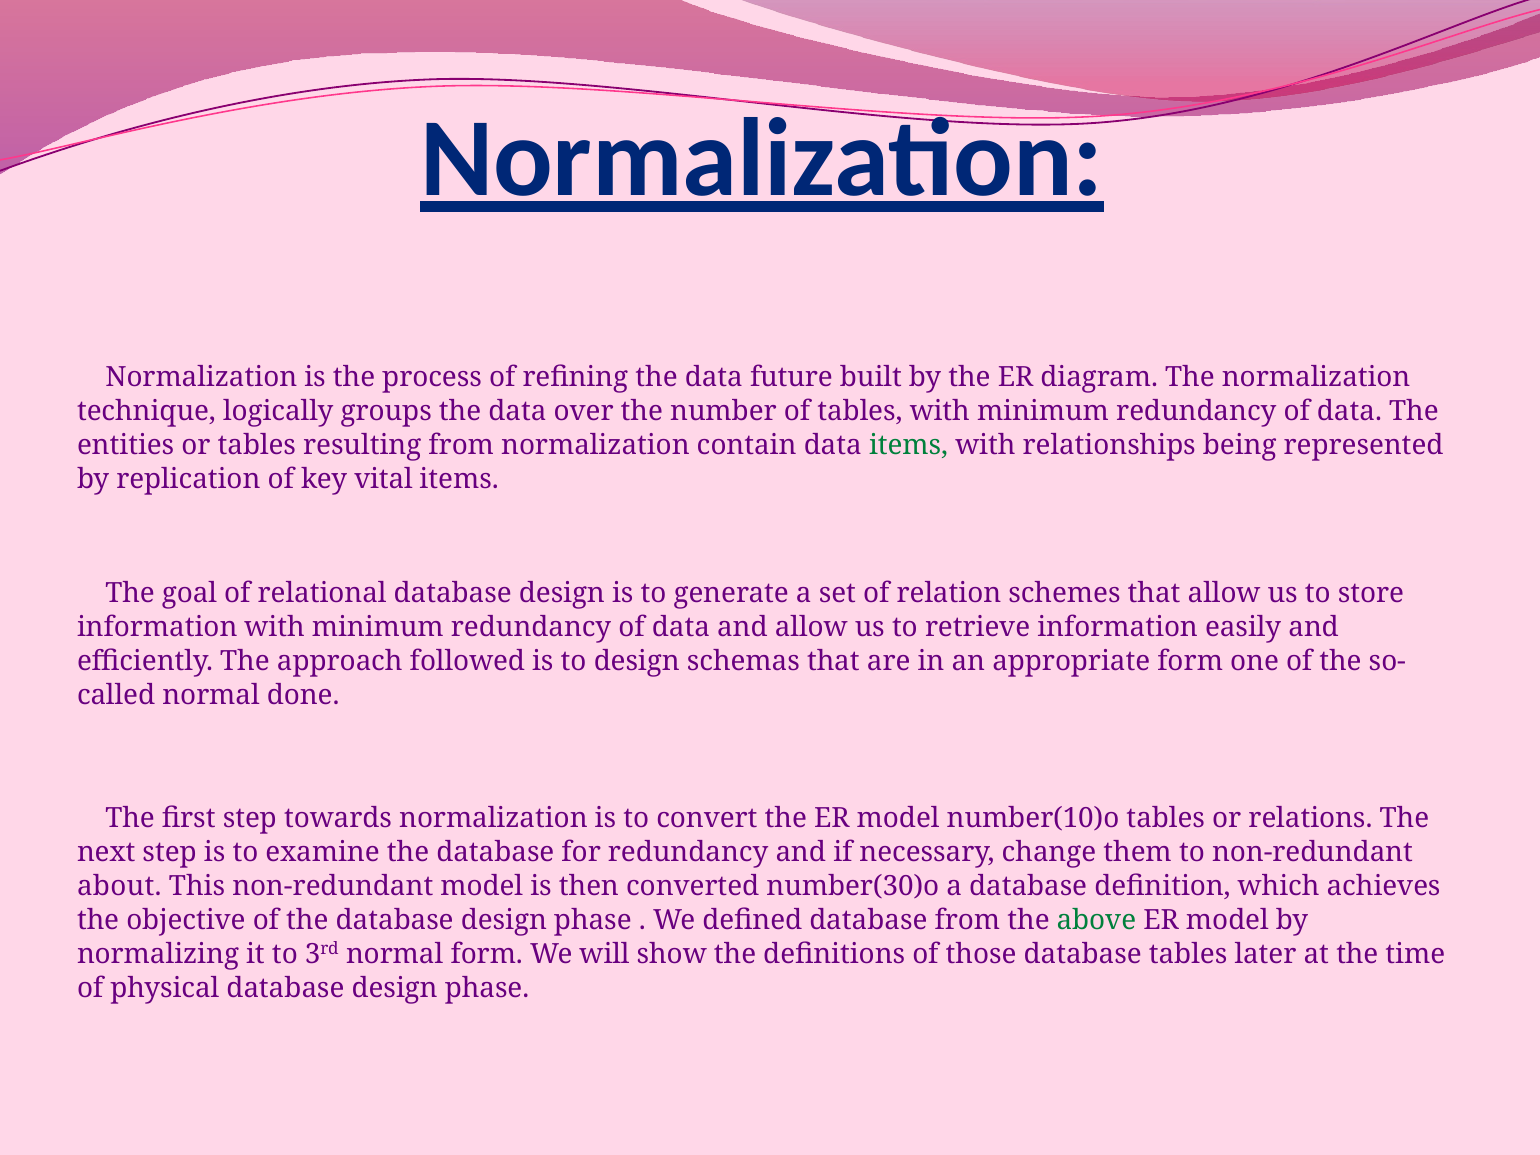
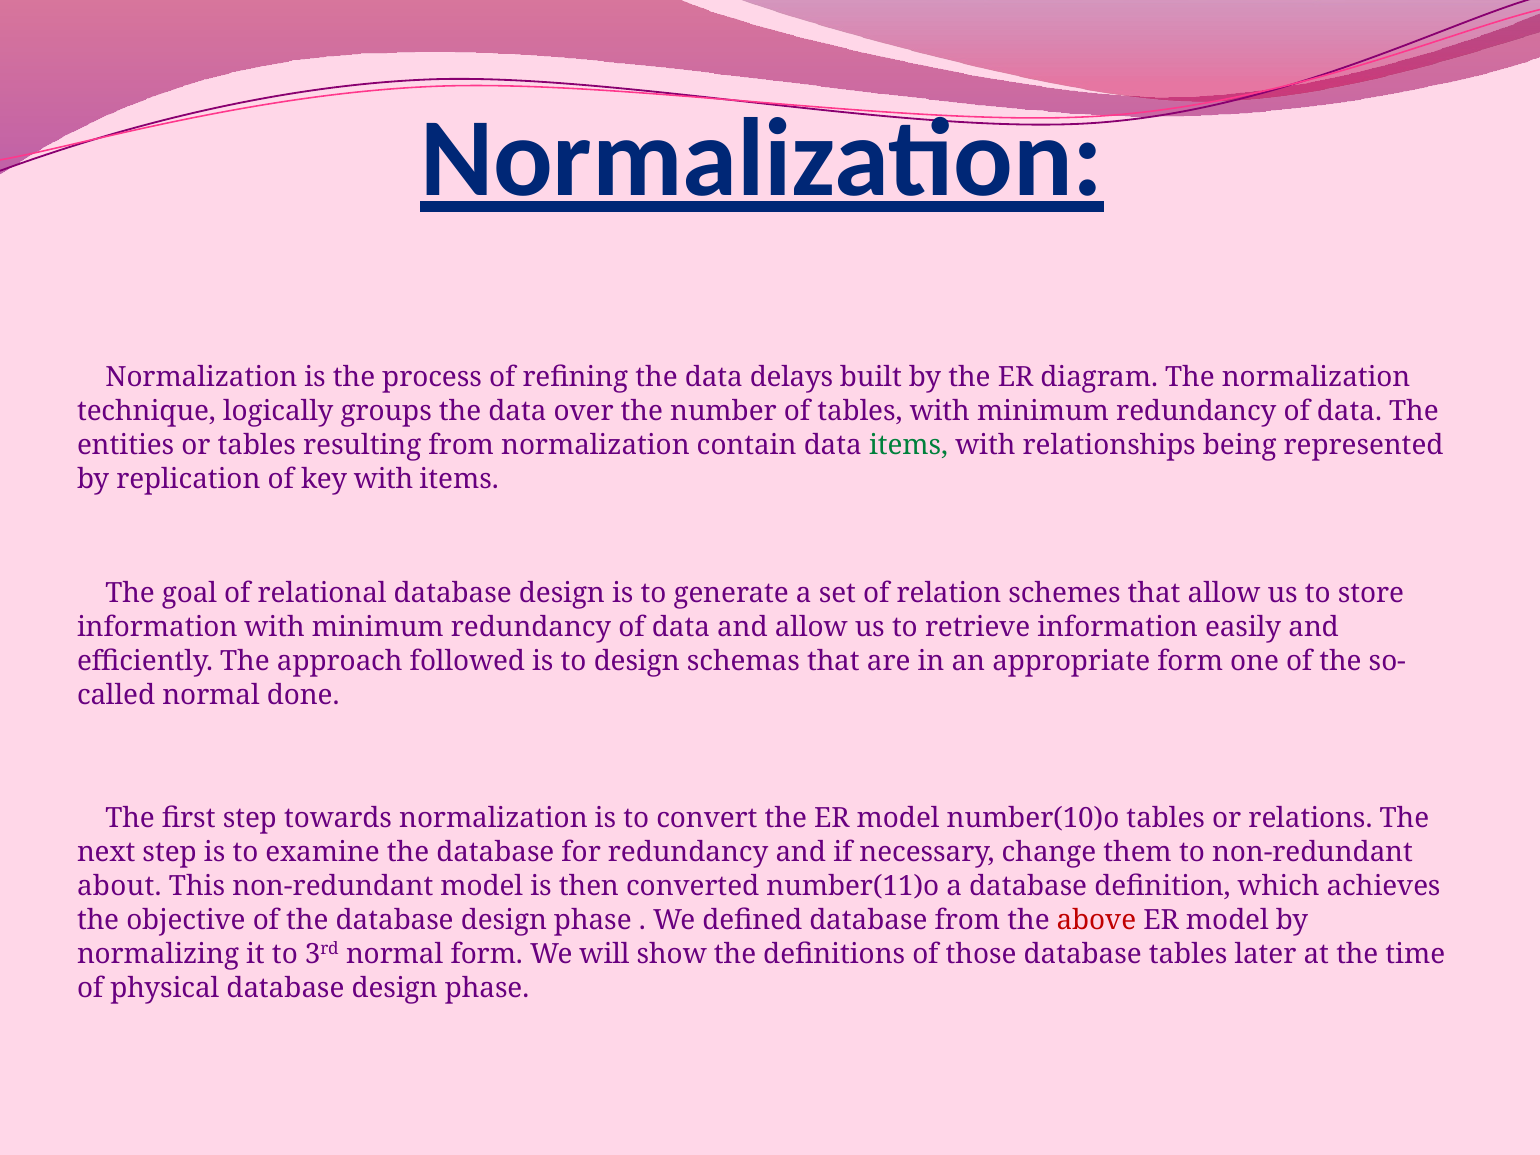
future: future -> delays
key vital: vital -> with
number(30)o: number(30)o -> number(11)o
above colour: green -> red
